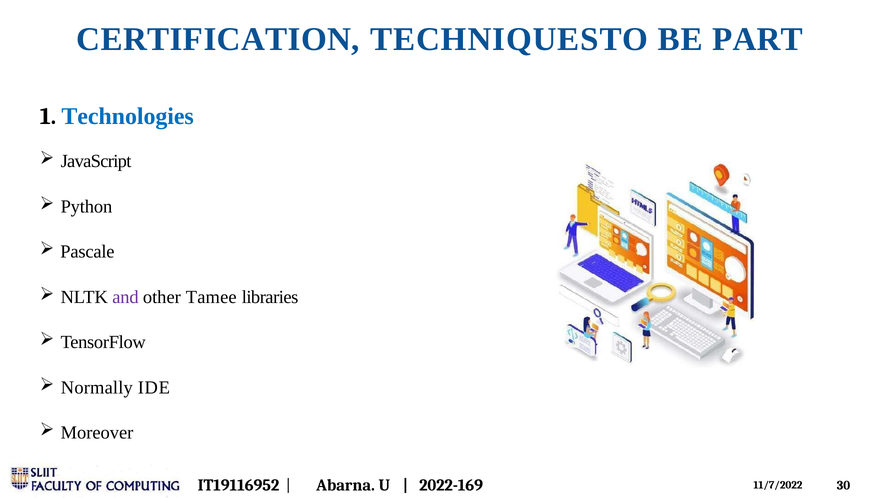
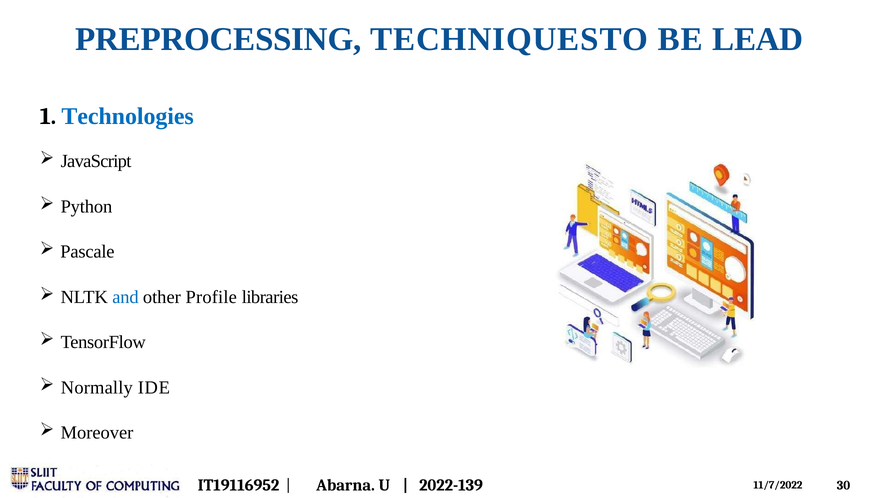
CERTIFICATION: CERTIFICATION -> PREPROCESSING
PART: PART -> LEAD
and colour: purple -> blue
Tamee: Tamee -> Profile
2022-169: 2022-169 -> 2022-139
